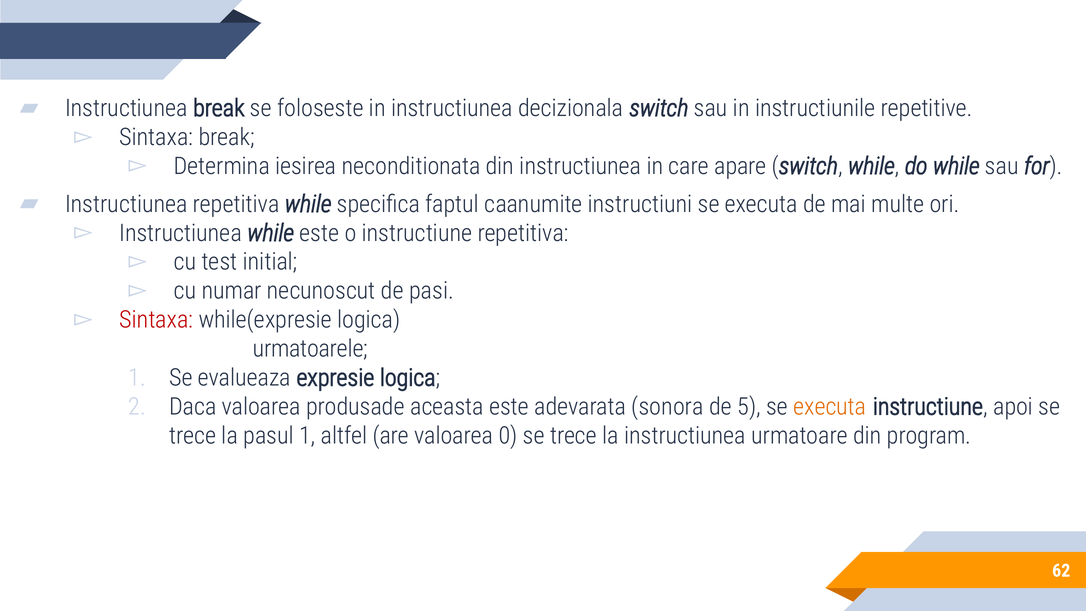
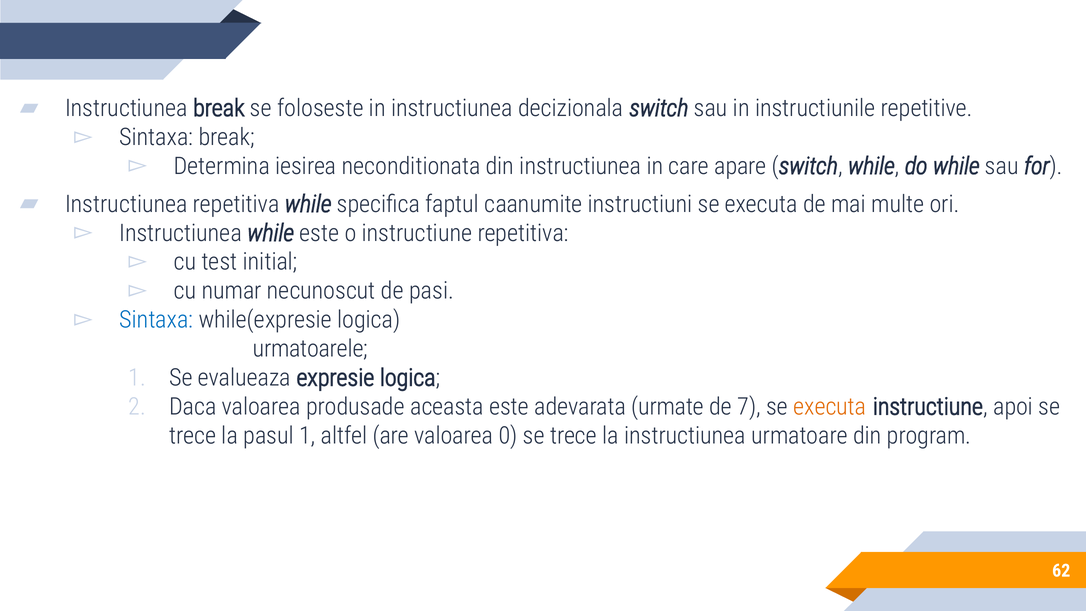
Sintaxa at (156, 320) colour: red -> blue
sonora: sonora -> urmate
5: 5 -> 7
